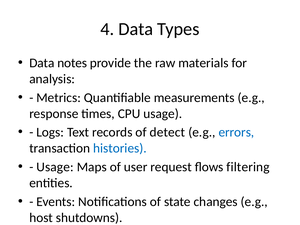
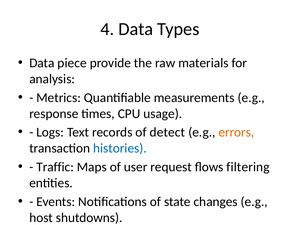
notes: notes -> piece
errors colour: blue -> orange
Usage at (55, 167): Usage -> Traffic
